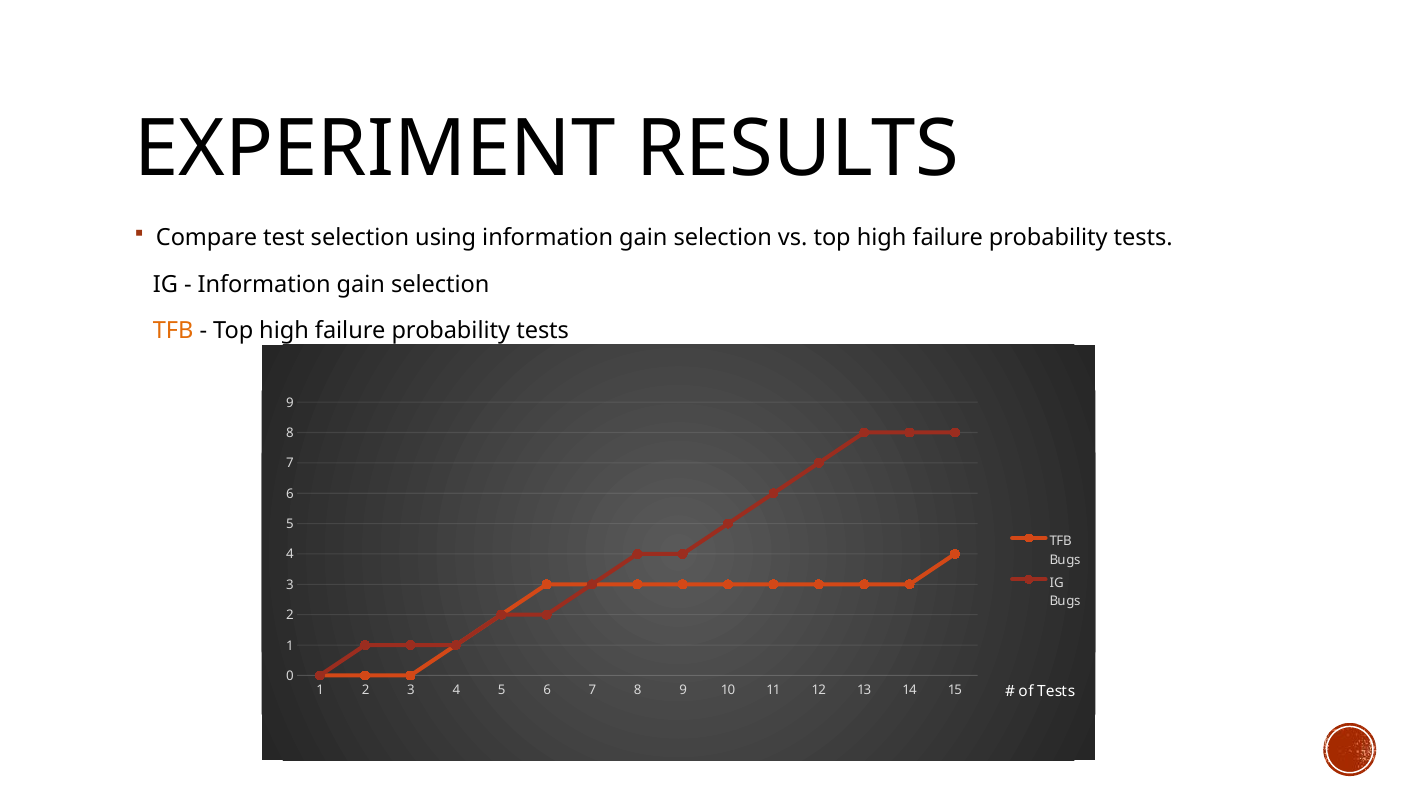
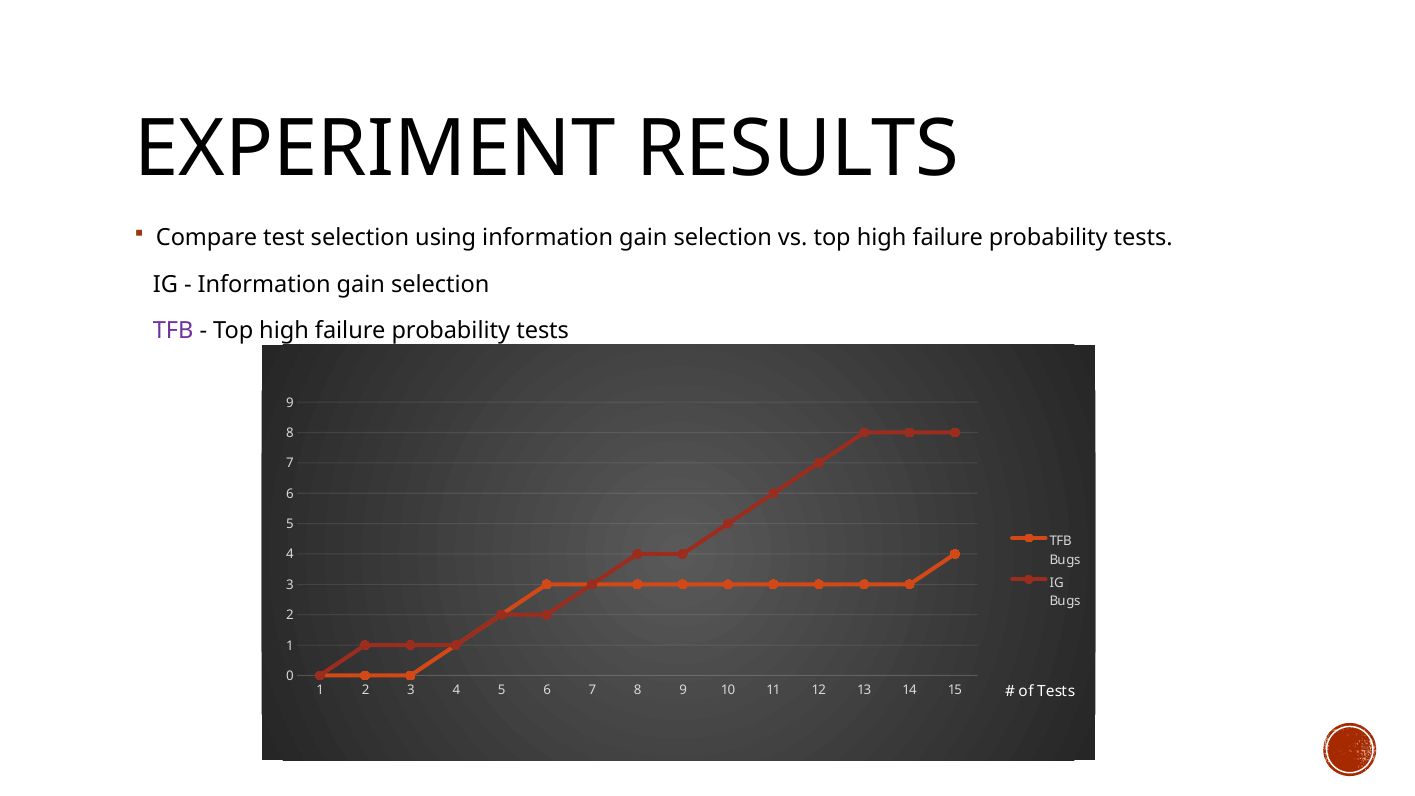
TFB at (173, 331) colour: orange -> purple
